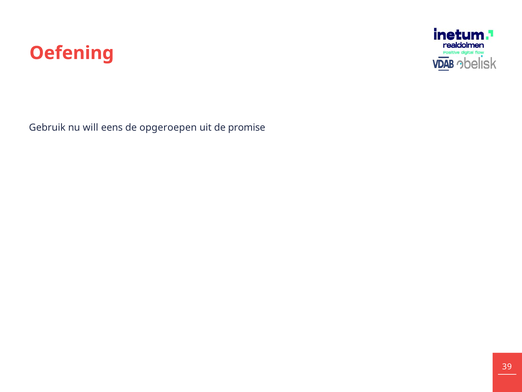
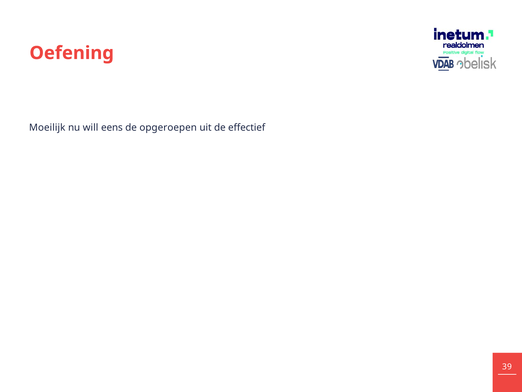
Gebruik: Gebruik -> Moeilijk
promise: promise -> effectief
